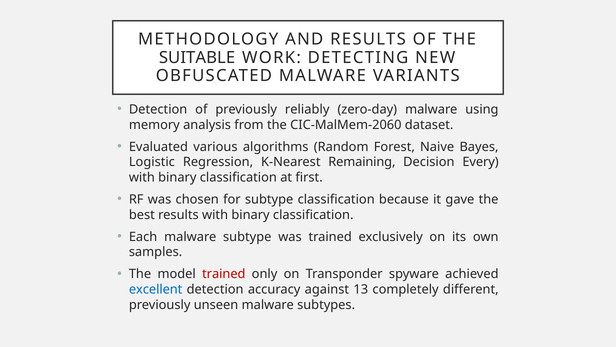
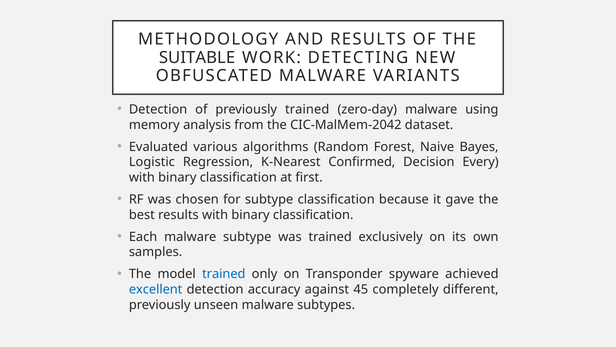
previously reliably: reliably -> trained
CIC-MalMem-2060: CIC-MalMem-2060 -> CIC-MalMem-2042
Remaining: Remaining -> Confirmed
trained at (224, 274) colour: red -> blue
13: 13 -> 45
